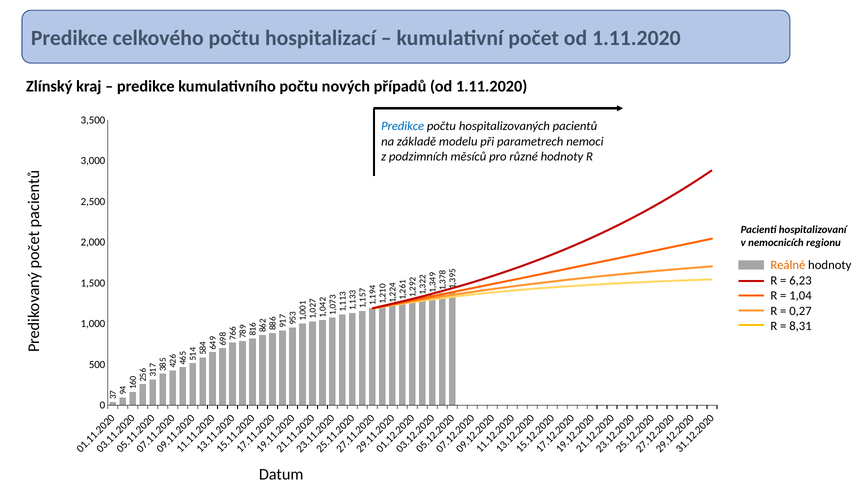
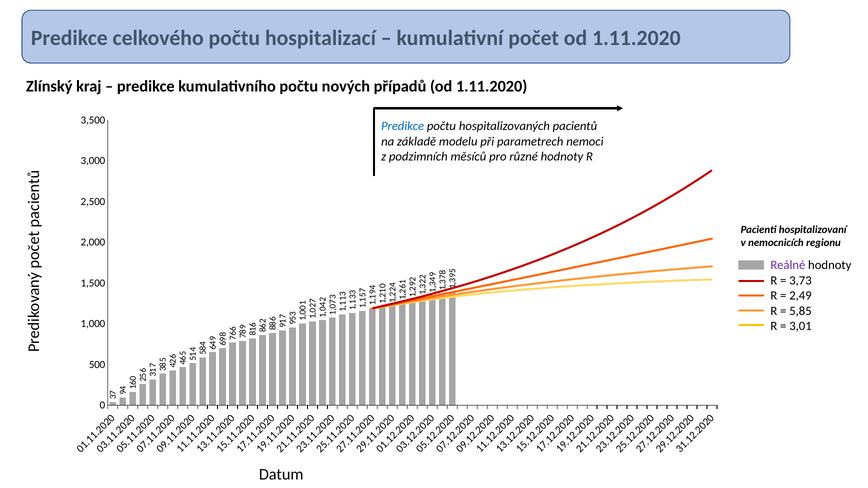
Reálné colour: orange -> purple
6,23: 6,23 -> 3,73
1,04: 1,04 -> 2,49
0,27: 0,27 -> 5,85
8,31: 8,31 -> 3,01
